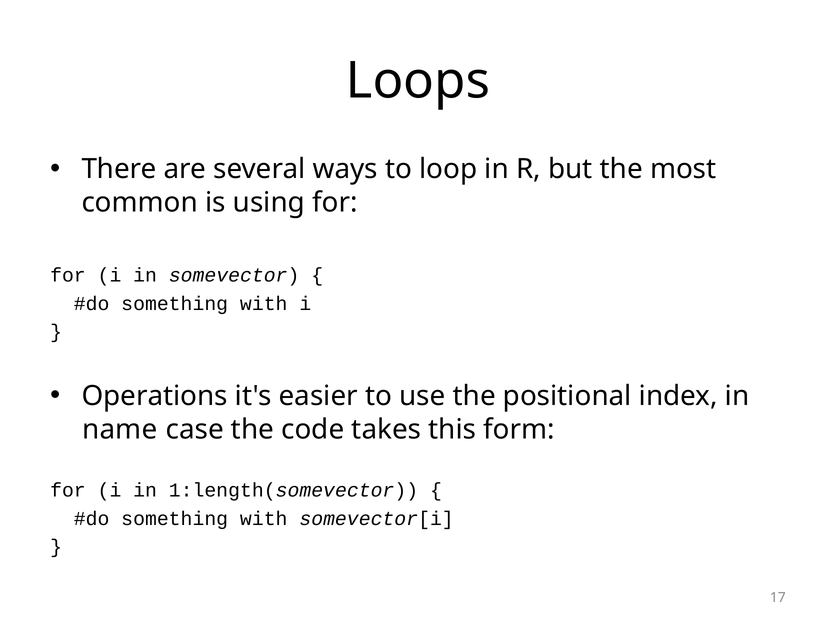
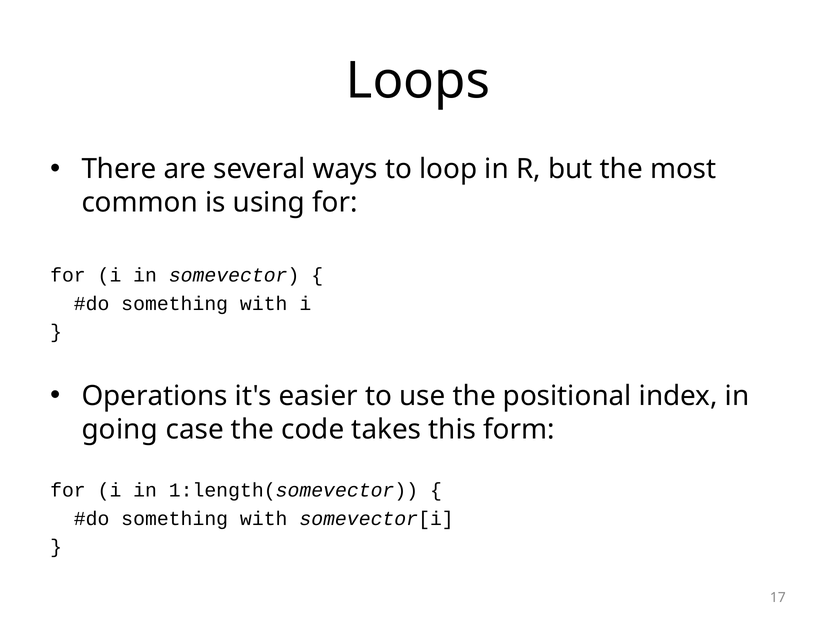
name: name -> going
